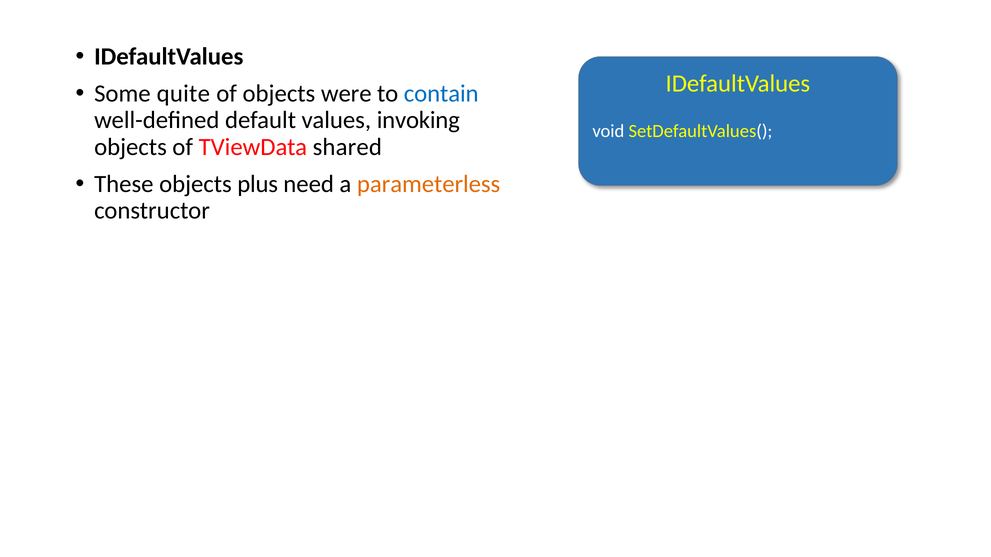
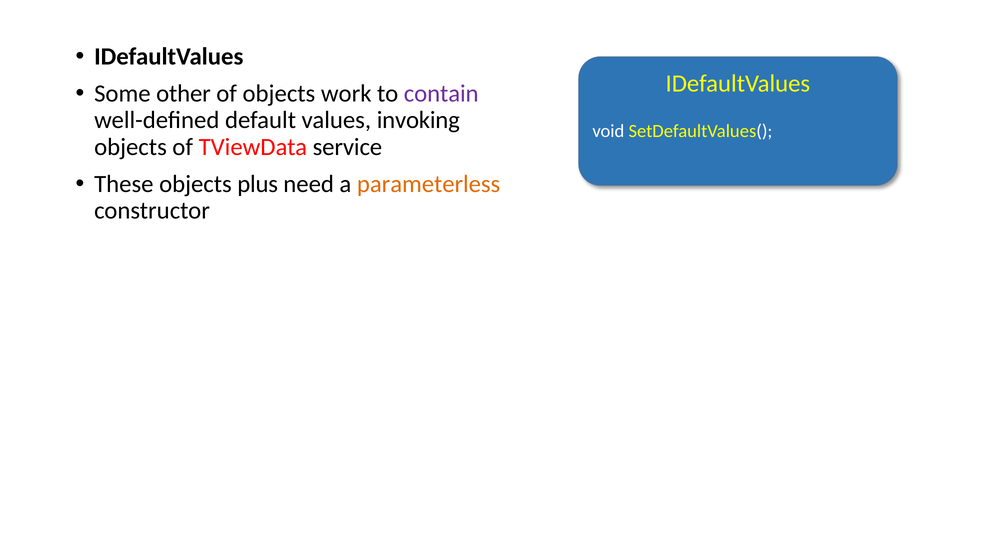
quite: quite -> other
were: were -> work
contain colour: blue -> purple
shared: shared -> service
